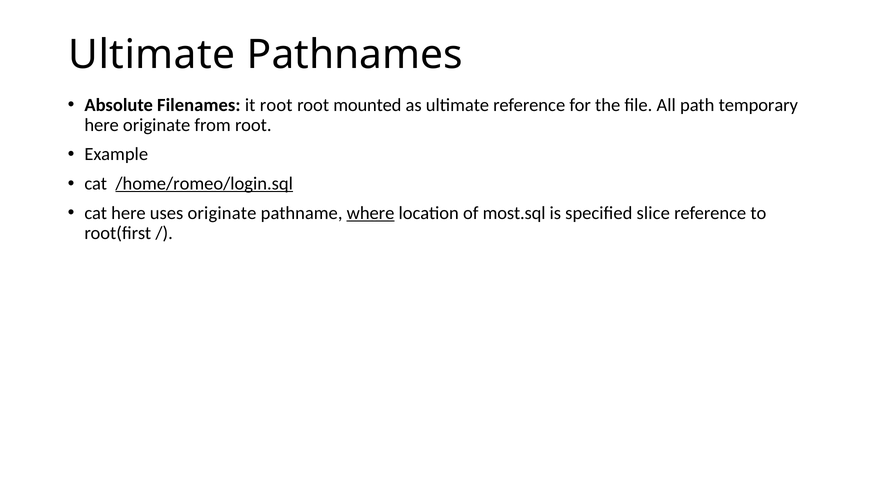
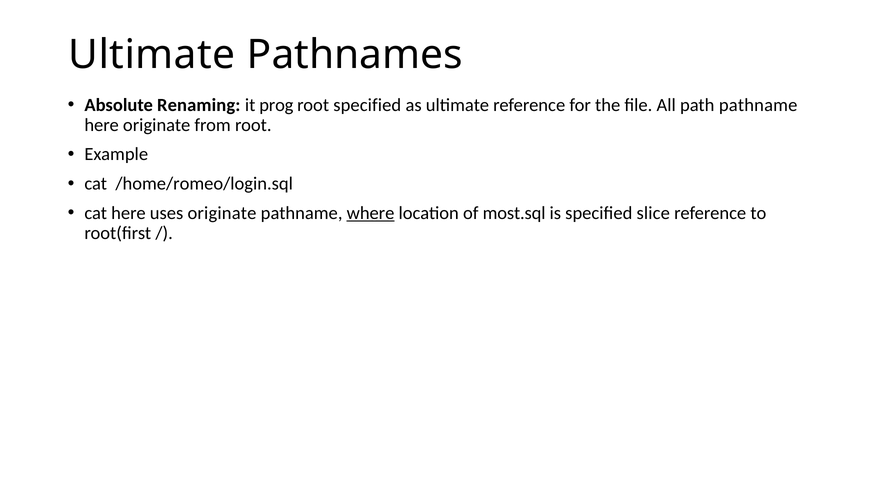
Filenames: Filenames -> Renaming
it root: root -> prog
root mounted: mounted -> specified
path temporary: temporary -> pathname
/home/romeo/login.sql underline: present -> none
